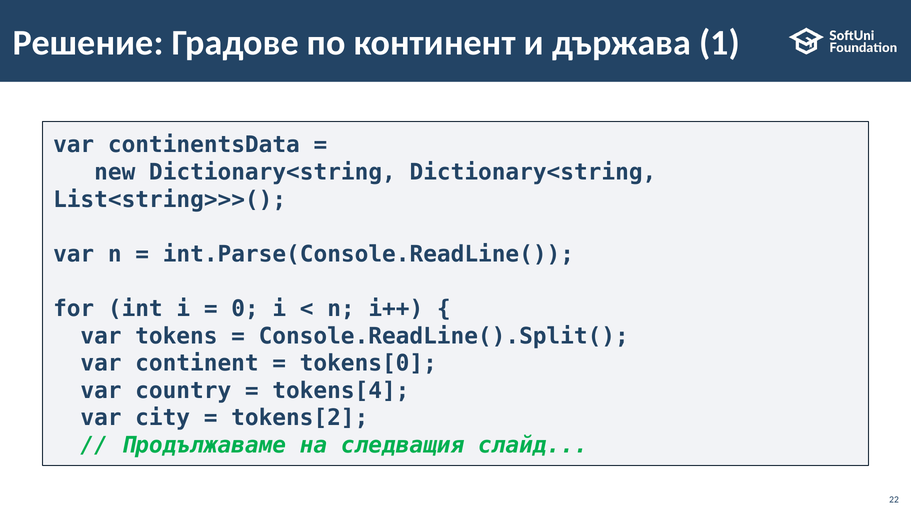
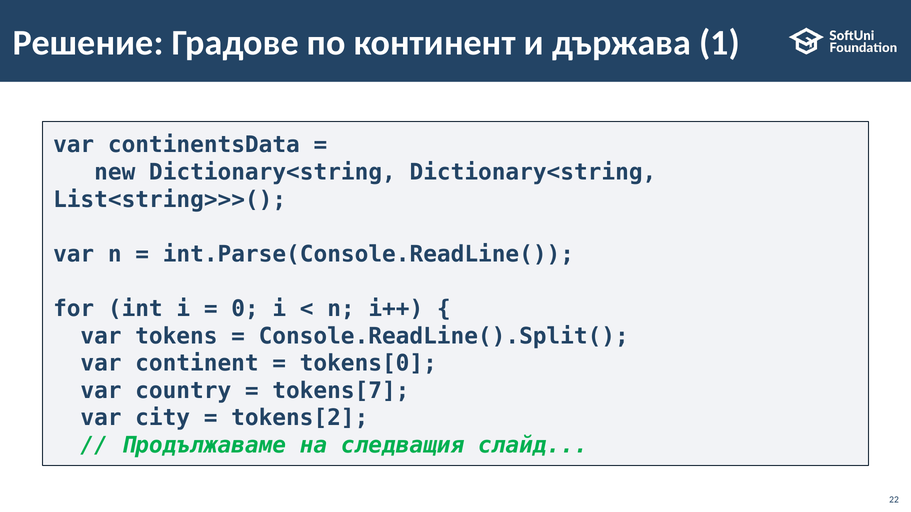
tokens[4: tokens[4 -> tokens[7
